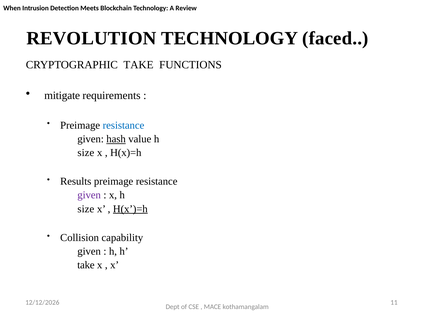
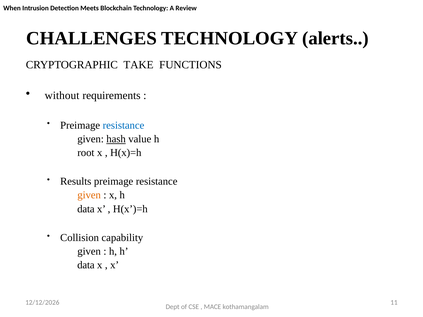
REVOLUTION: REVOLUTION -> CHALLENGES
faced: faced -> alerts
mitigate: mitigate -> without
size at (86, 153): size -> root
given at (89, 195) colour: purple -> orange
size at (86, 209): size -> data
H(x’)=h underline: present -> none
take at (86, 265): take -> data
